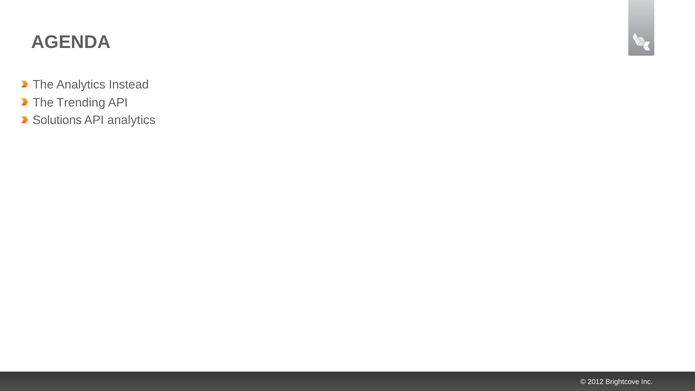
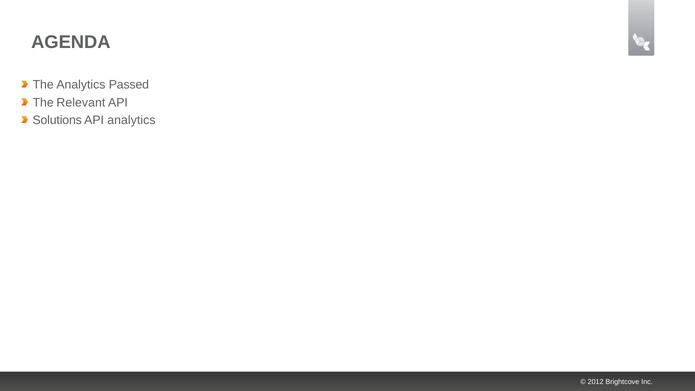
Instead: Instead -> Passed
Trending: Trending -> Relevant
